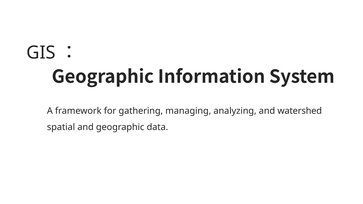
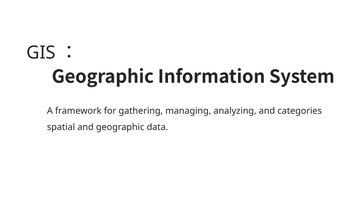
watershed: watershed -> categories
